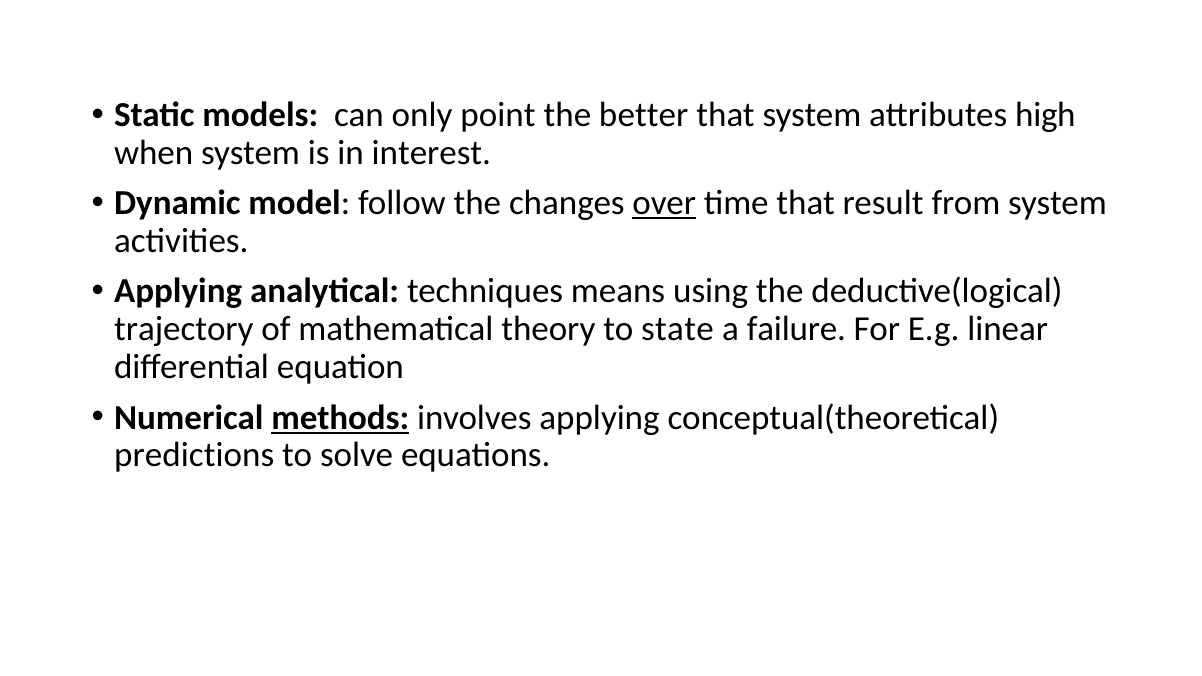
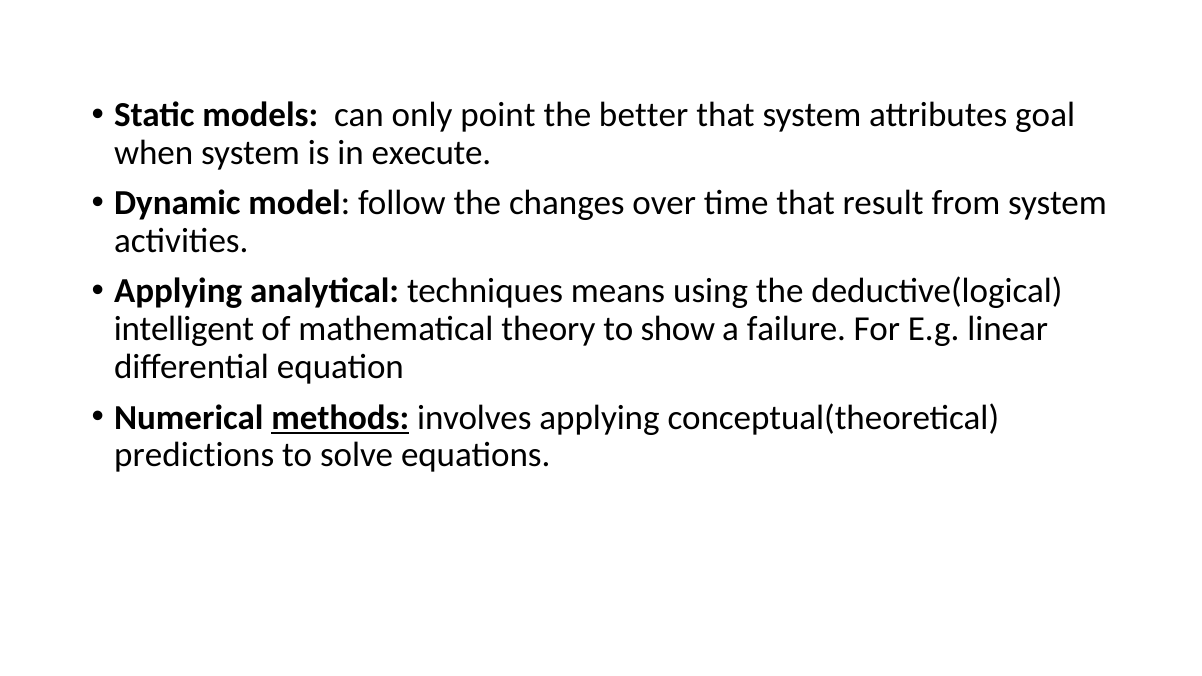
high: high -> goal
interest: interest -> execute
over underline: present -> none
trajectory: trajectory -> intelligent
state: state -> show
